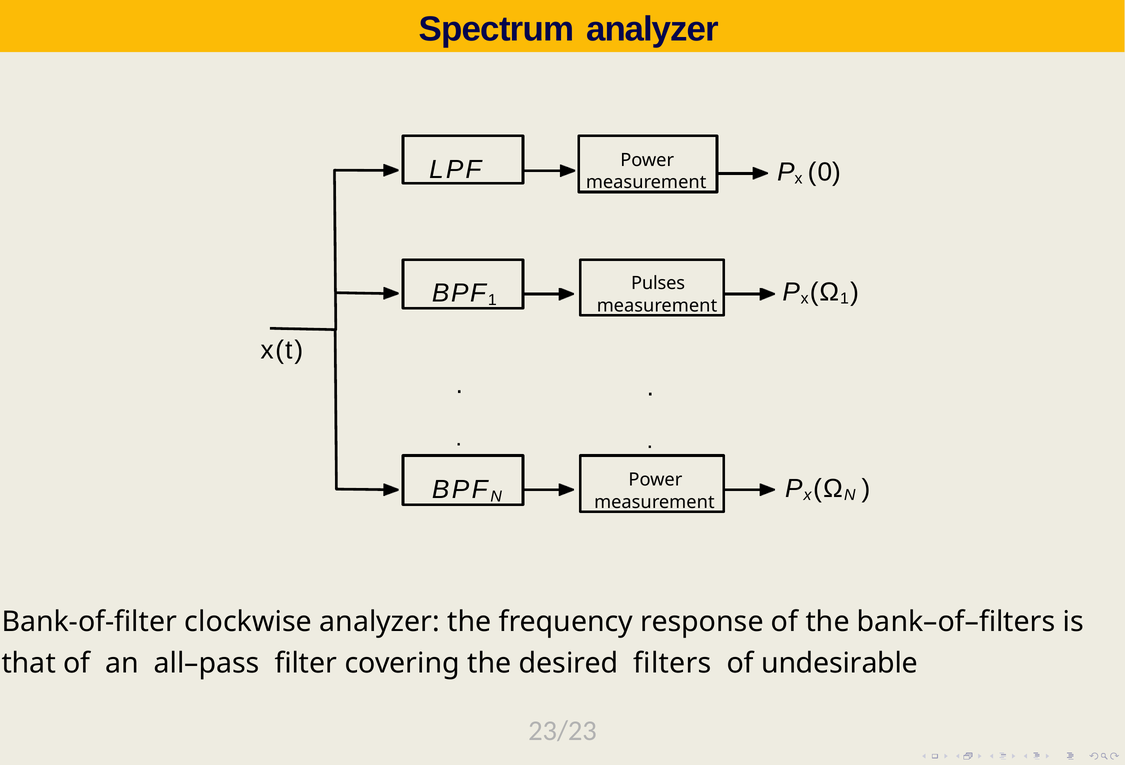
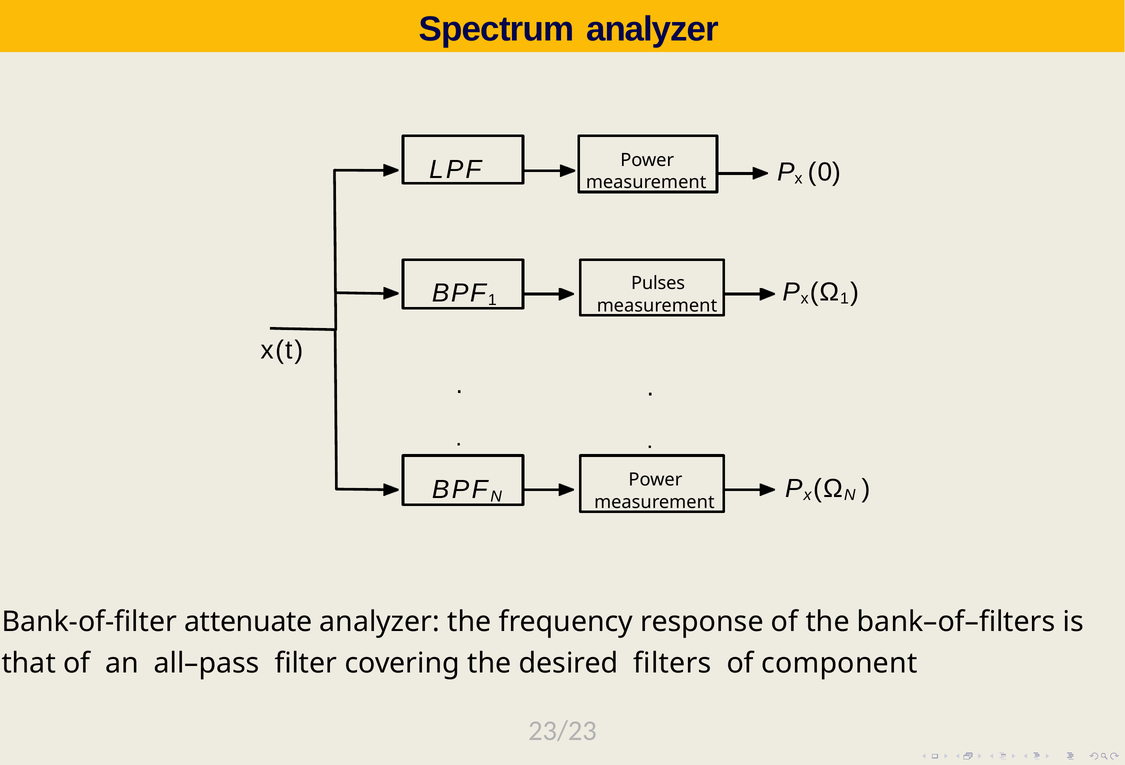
clockwise: clockwise -> attenuate
undesirable: undesirable -> component
